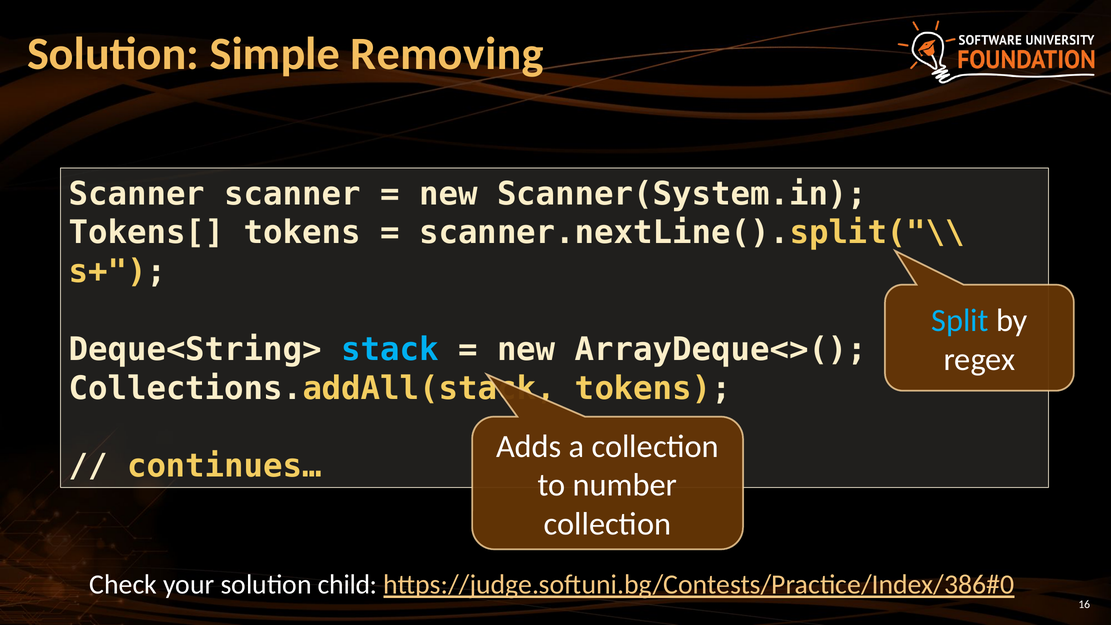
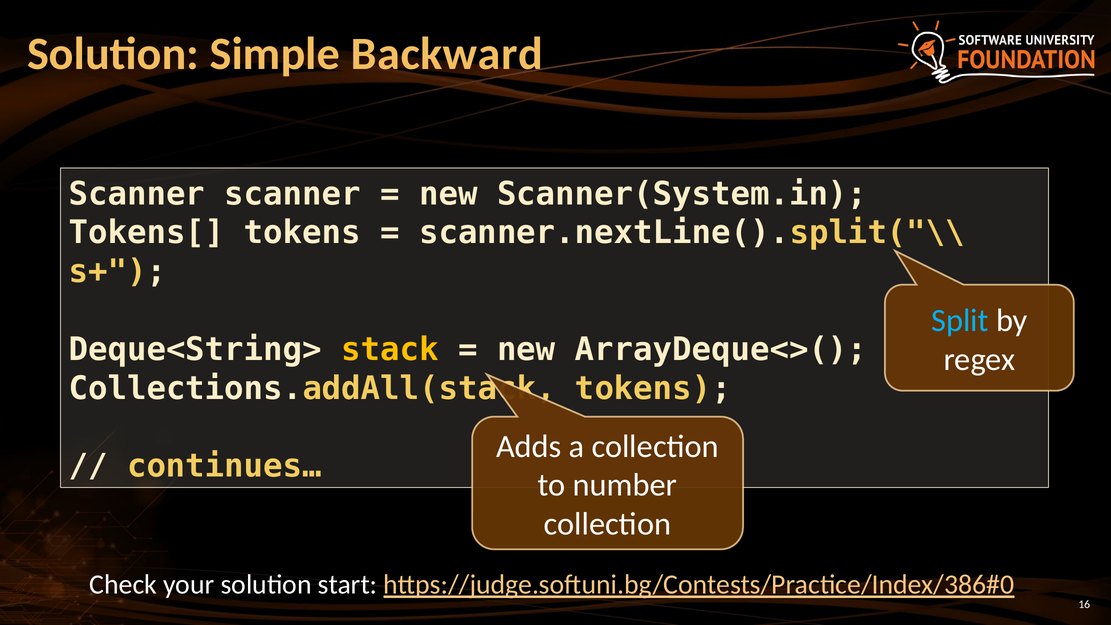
Removing: Removing -> Backward
stack colour: light blue -> yellow
child: child -> start
